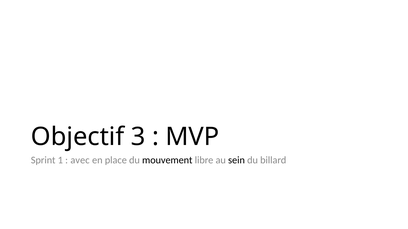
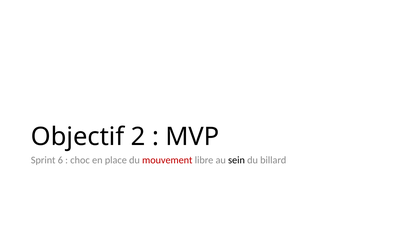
3: 3 -> 2
1: 1 -> 6
avec: avec -> choc
mouvement colour: black -> red
